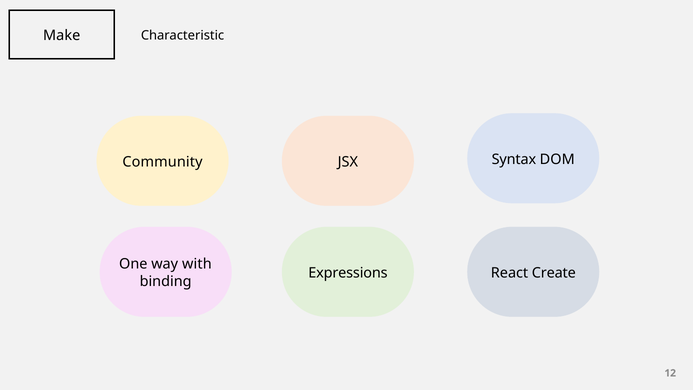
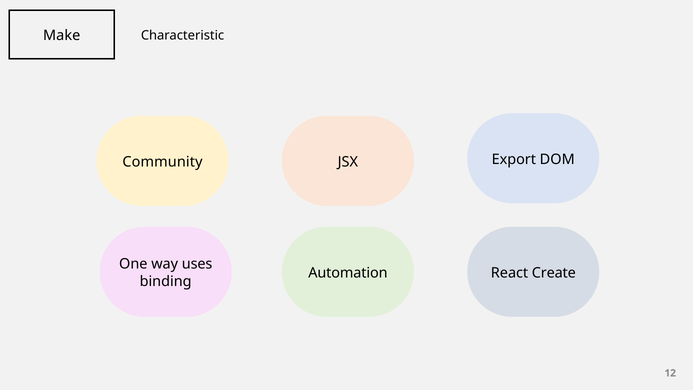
Syntax: Syntax -> Export
with: with -> uses
Expressions: Expressions -> Automation
